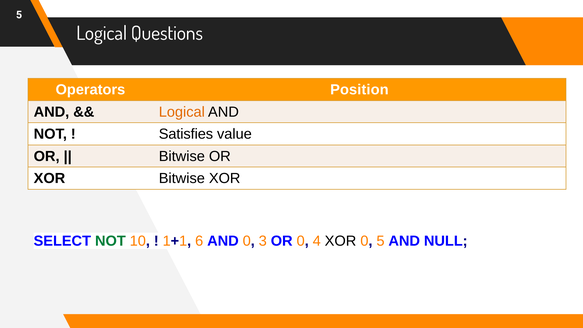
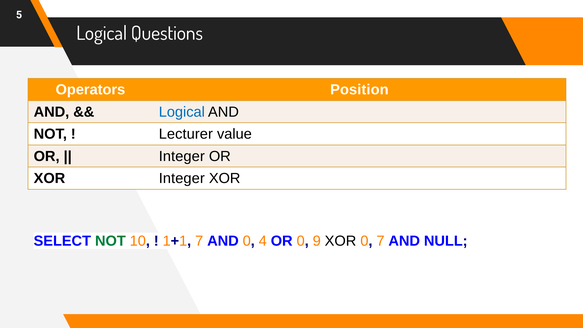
Logical at (182, 112) colour: orange -> blue
Satisfies: Satisfies -> Lecturer
Bitwise at (182, 156): Bitwise -> Integer
XOR Bitwise: Bitwise -> Integer
1+1 6: 6 -> 7
3: 3 -> 4
4: 4 -> 9
0 5: 5 -> 7
